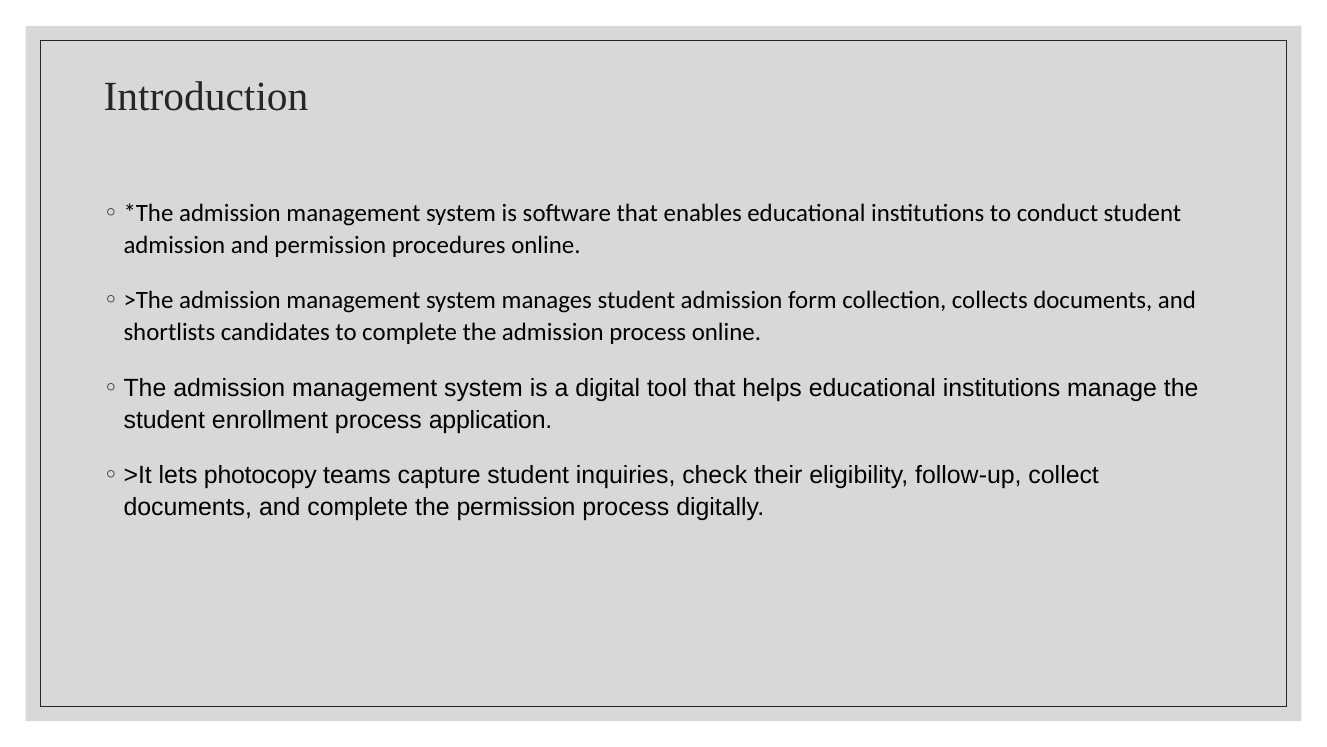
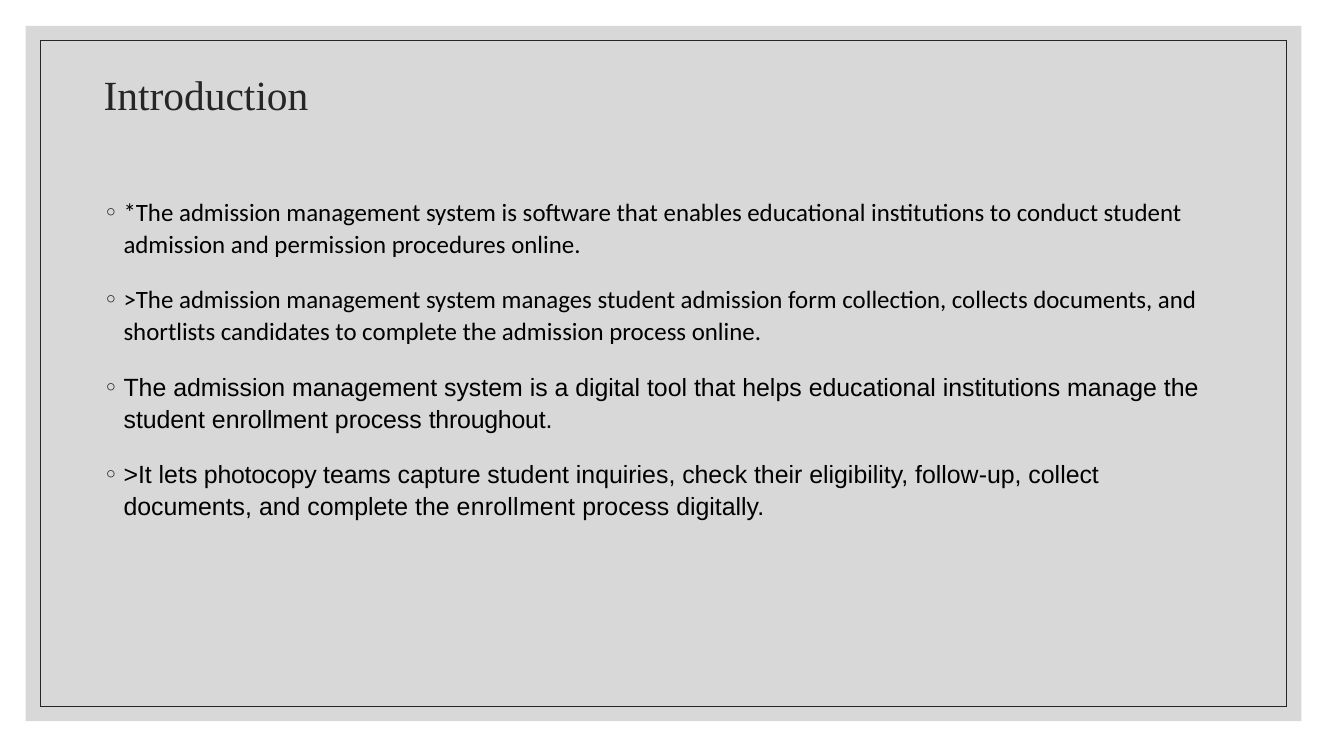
application: application -> throughout
the permission: permission -> enrollment
